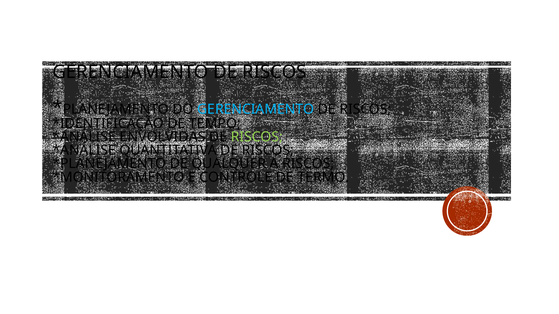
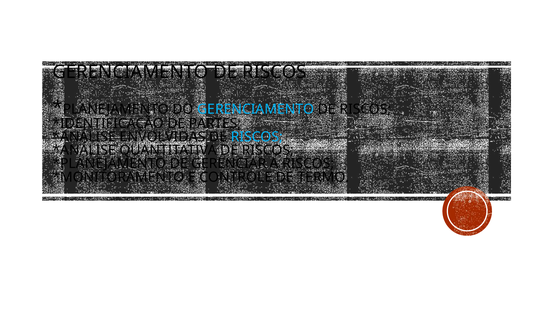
TEMPO: TEMPO -> PARTES
RISCOS at (257, 137) colour: light green -> light blue
QUALQUER: QUALQUER -> GERENCIAR
